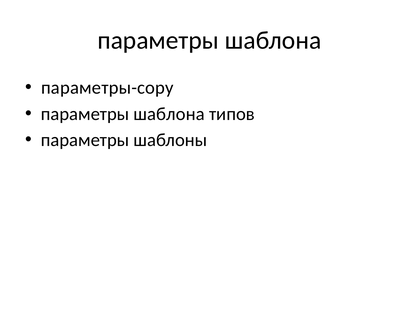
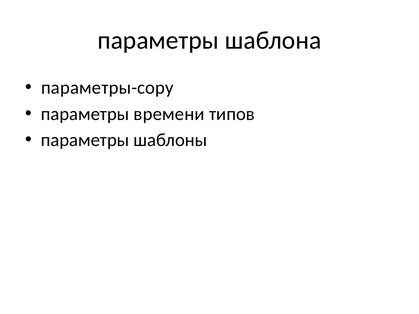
шаблона at (169, 114): шаблона -> времени
